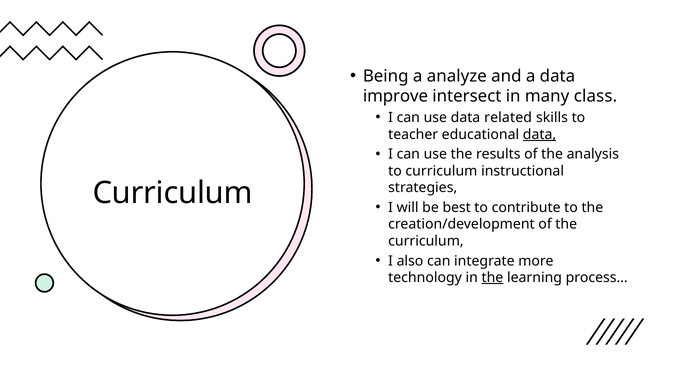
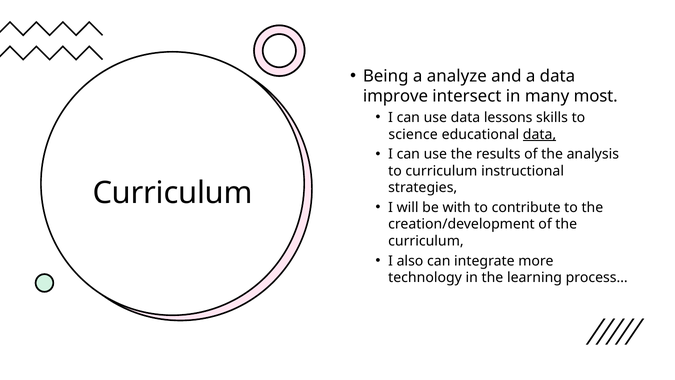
class: class -> most
related: related -> lessons
teacher: teacher -> science
best: best -> with
the at (492, 277) underline: present -> none
